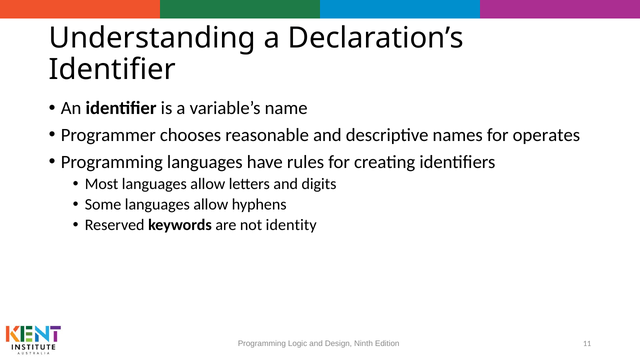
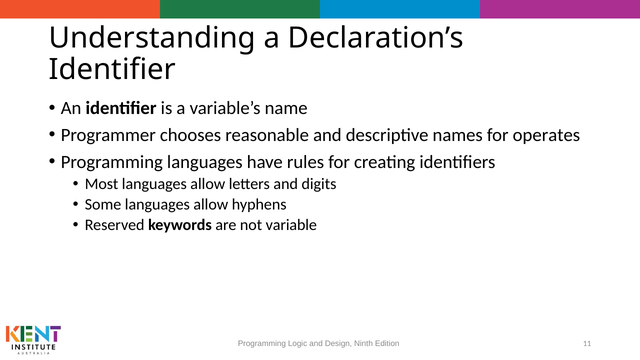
identity: identity -> variable
